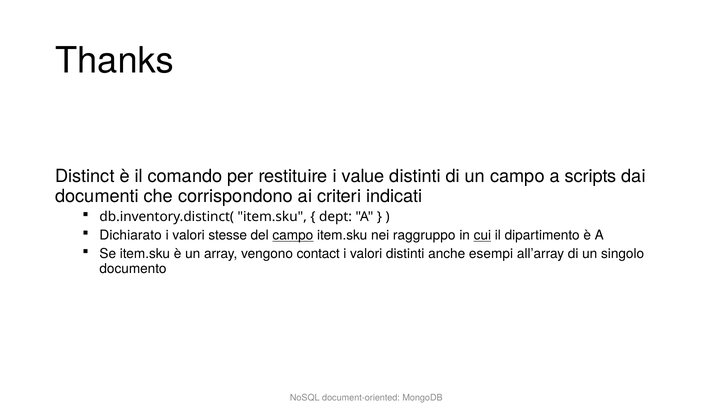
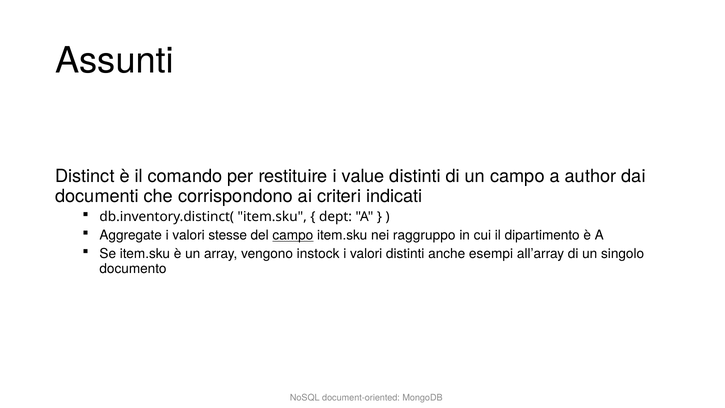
Thanks: Thanks -> Assunti
scripts: scripts -> author
Dichiarato: Dichiarato -> Aggregate
cui underline: present -> none
contact: contact -> instock
